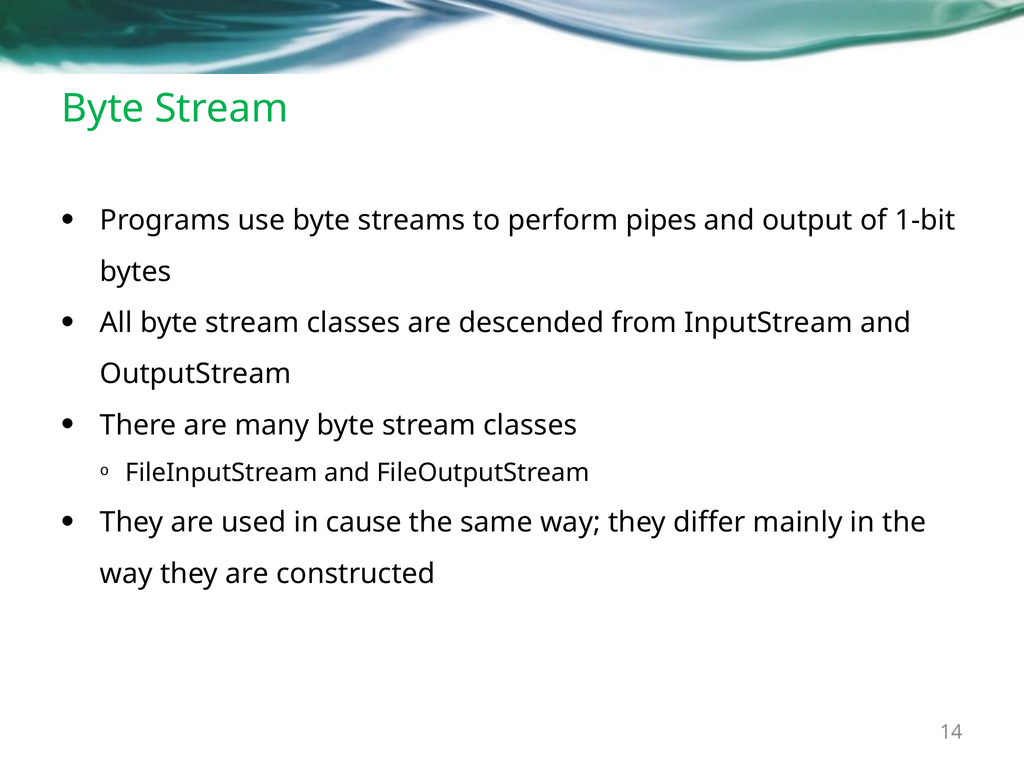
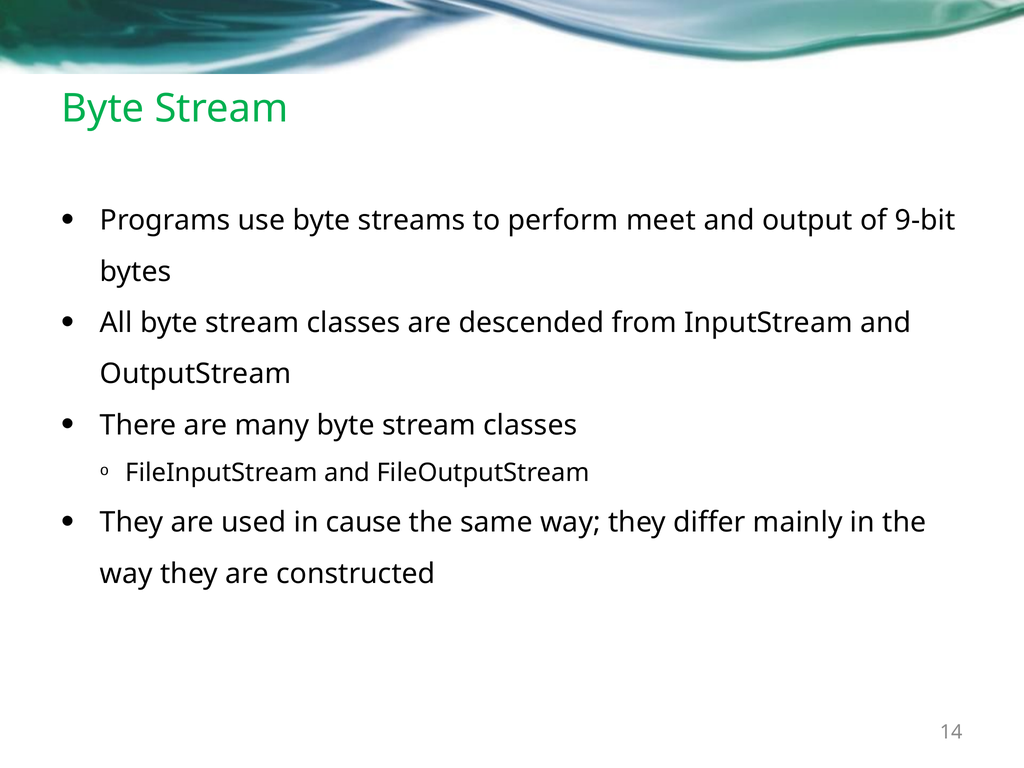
pipes: pipes -> meet
1-bit: 1-bit -> 9-bit
